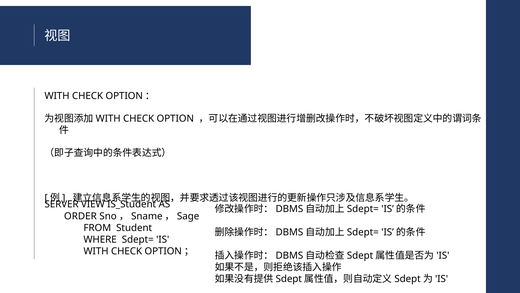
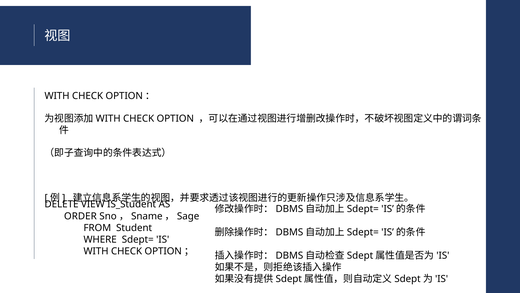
SERVER: SERVER -> DELETE
